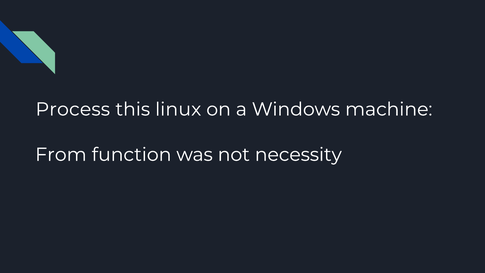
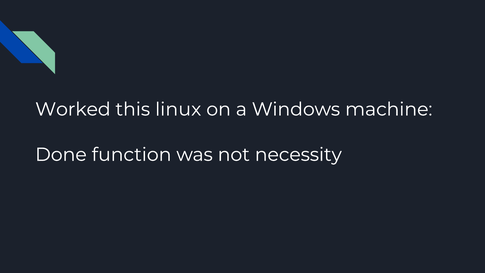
Process: Process -> Worked
From: From -> Done
